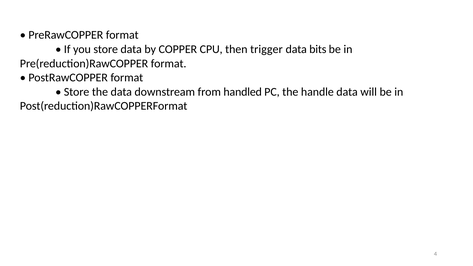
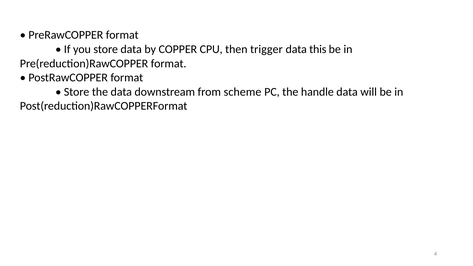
bits: bits -> this
handled: handled -> scheme
